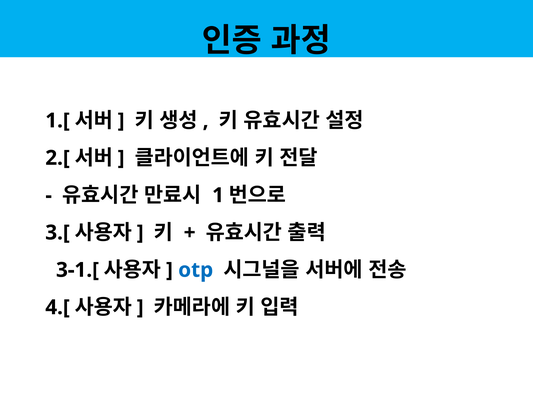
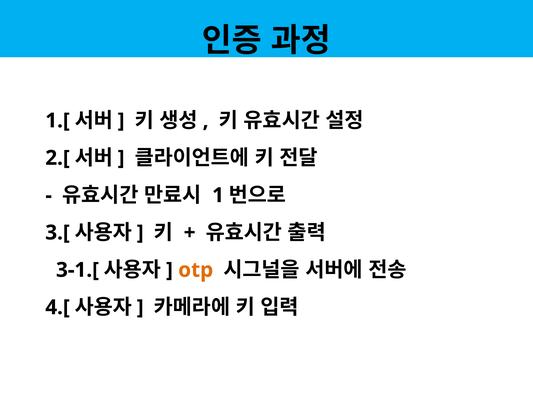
otp colour: blue -> orange
